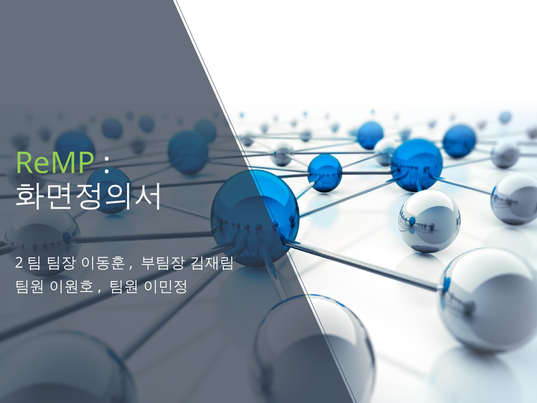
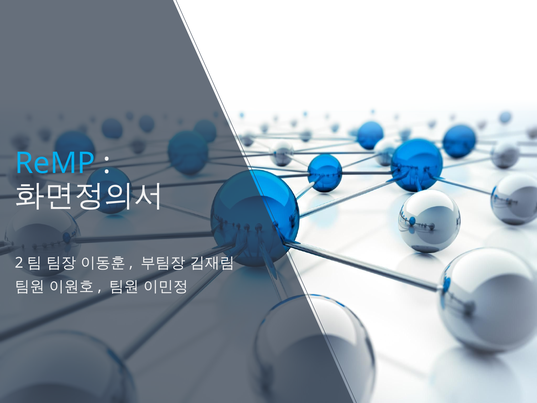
ReMP colour: light green -> light blue
